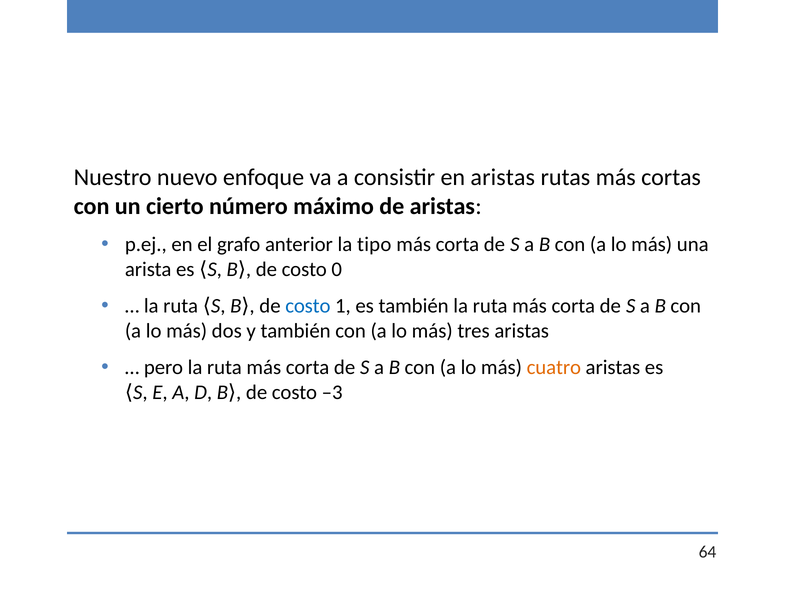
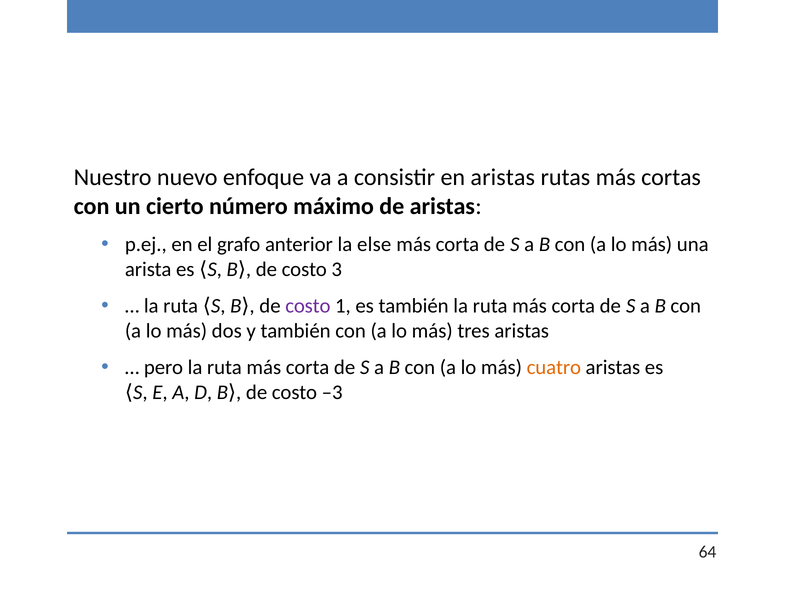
tipo: tipo -> else
0: 0 -> 3
costo at (308, 306) colour: blue -> purple
